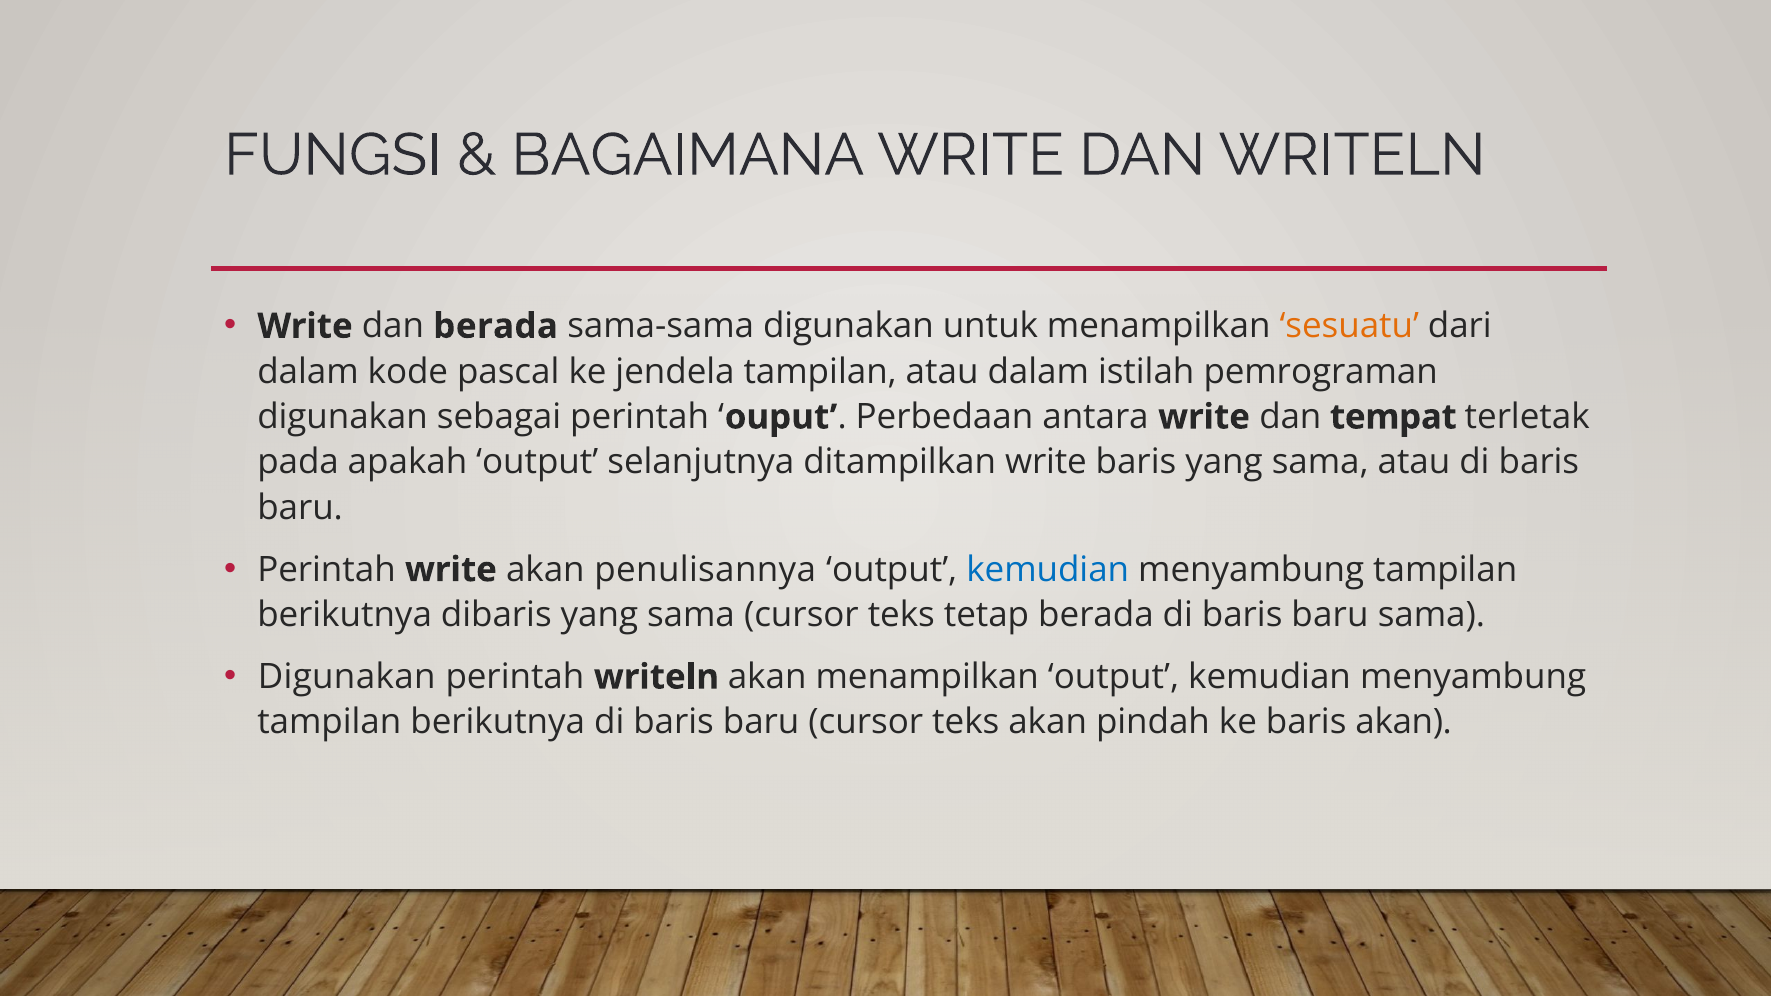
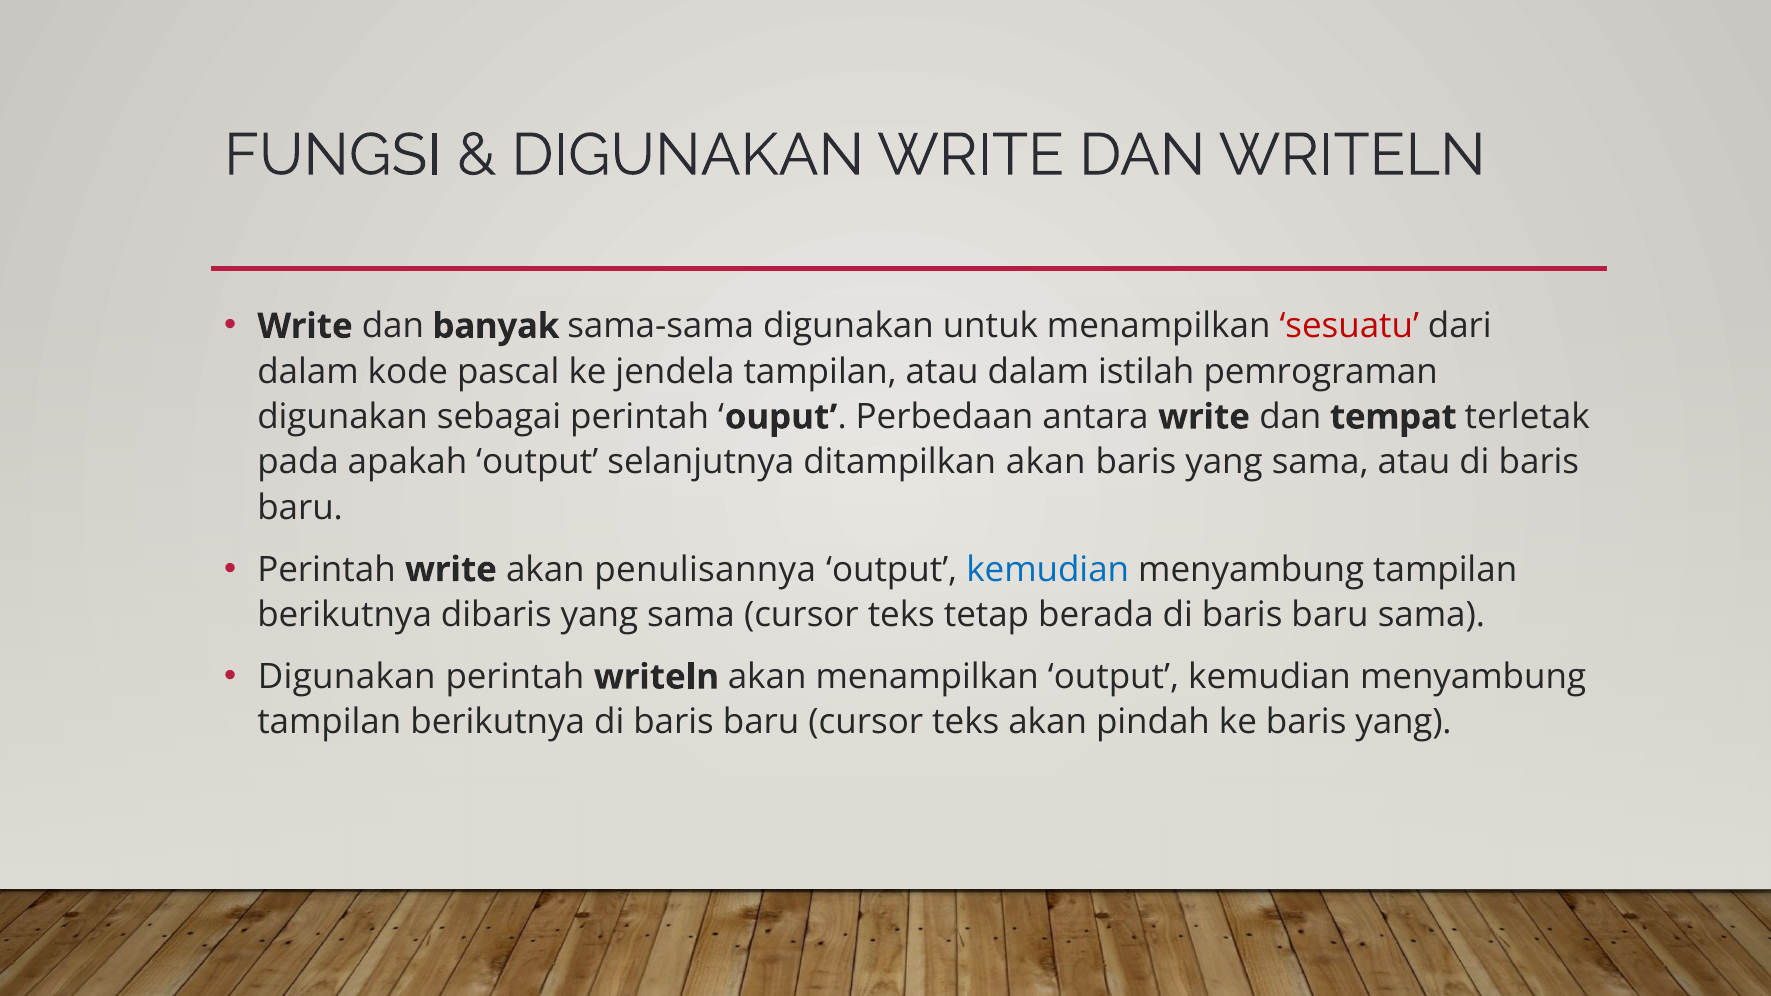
BAGAIMANA at (688, 155): BAGAIMANA -> DIGUNAKAN
dan berada: berada -> banyak
sesuatu colour: orange -> red
ditampilkan write: write -> akan
ke baris akan: akan -> yang
